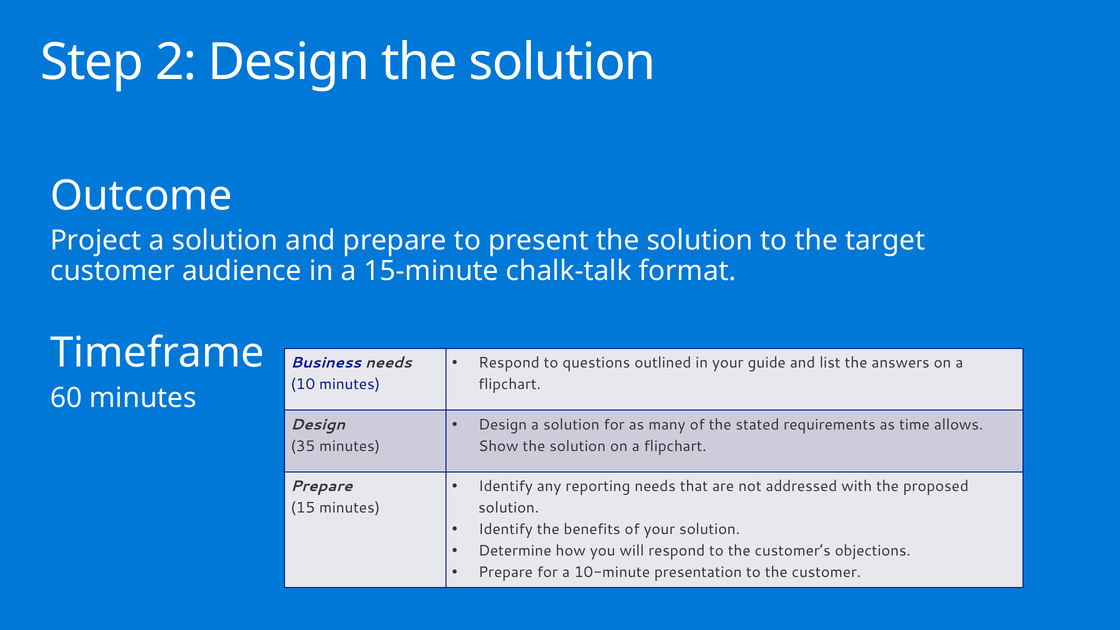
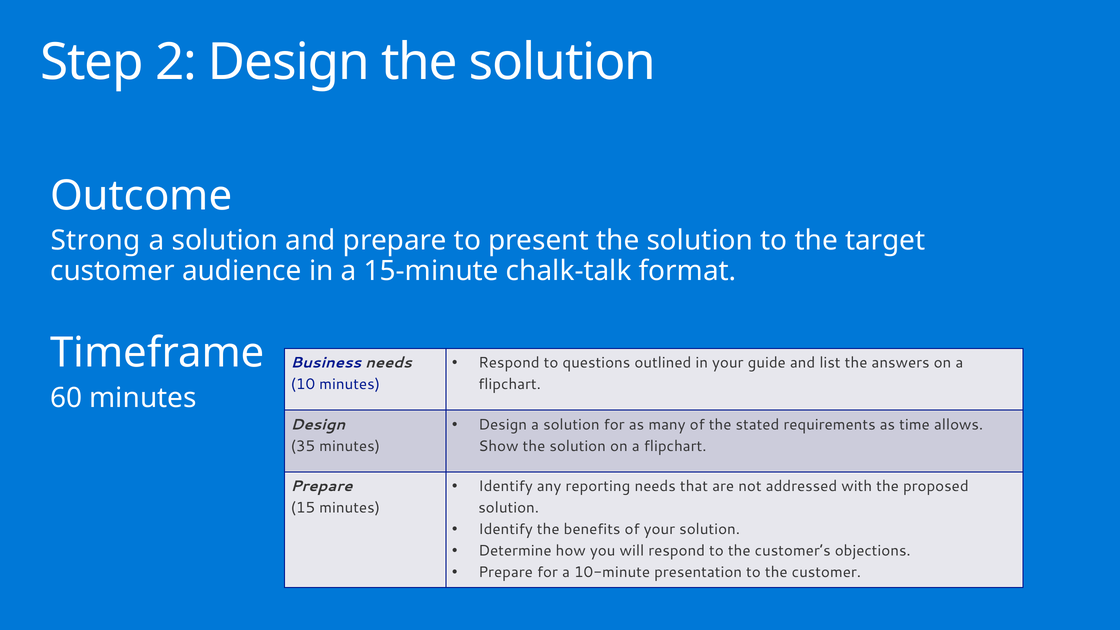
Project: Project -> Strong
